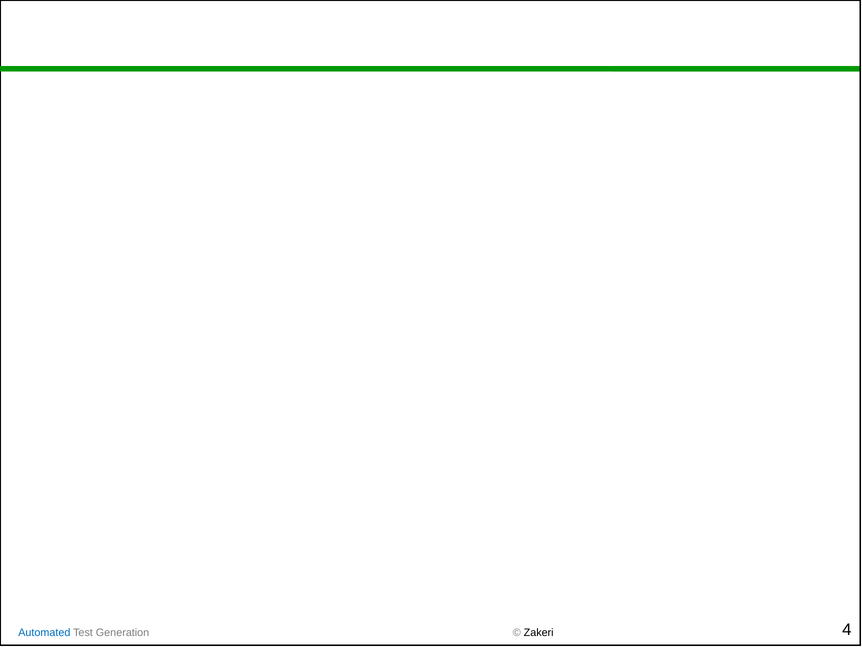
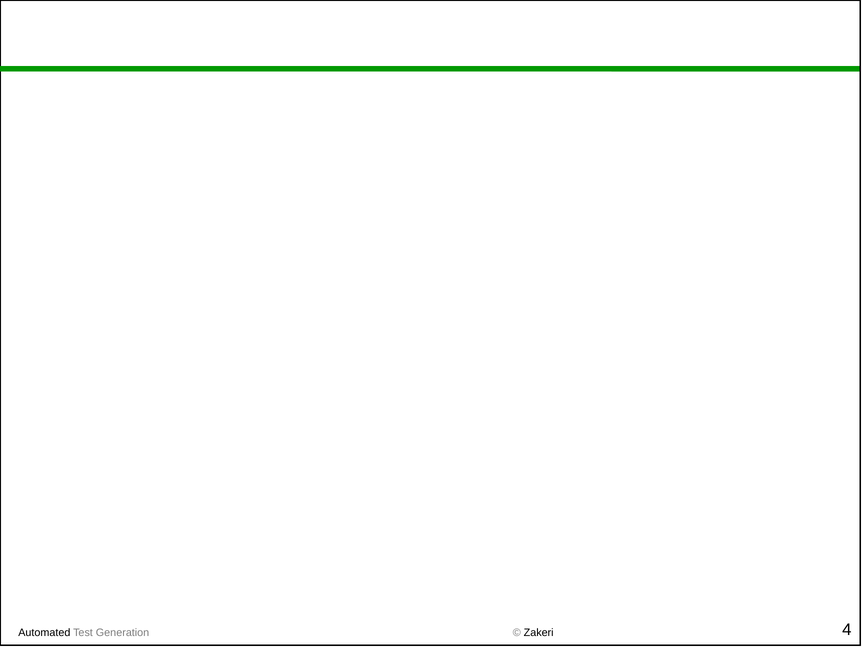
Automated colour: blue -> black
